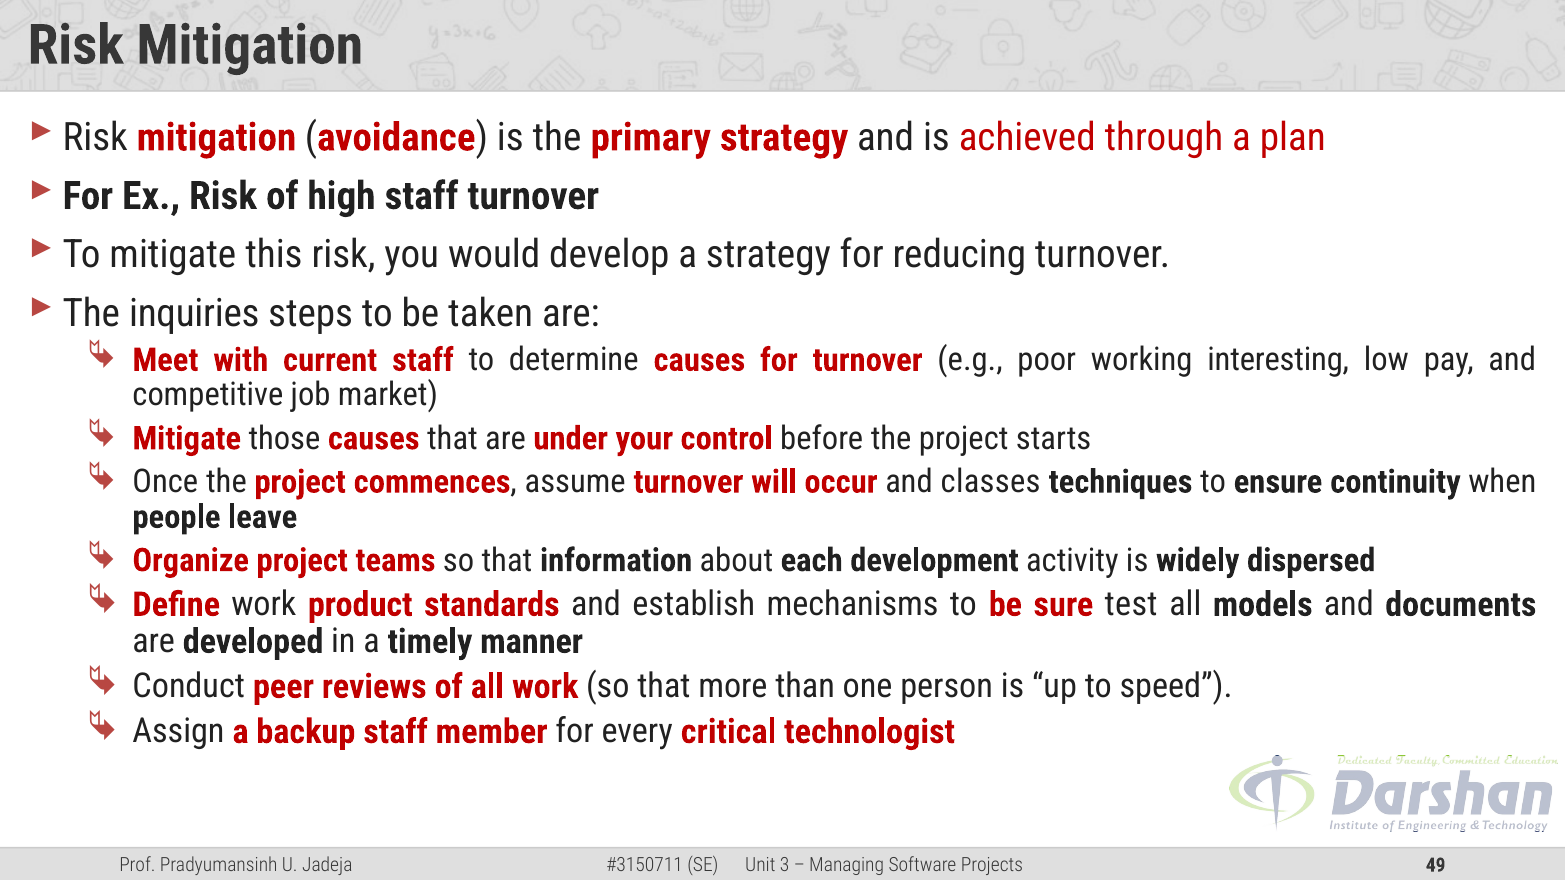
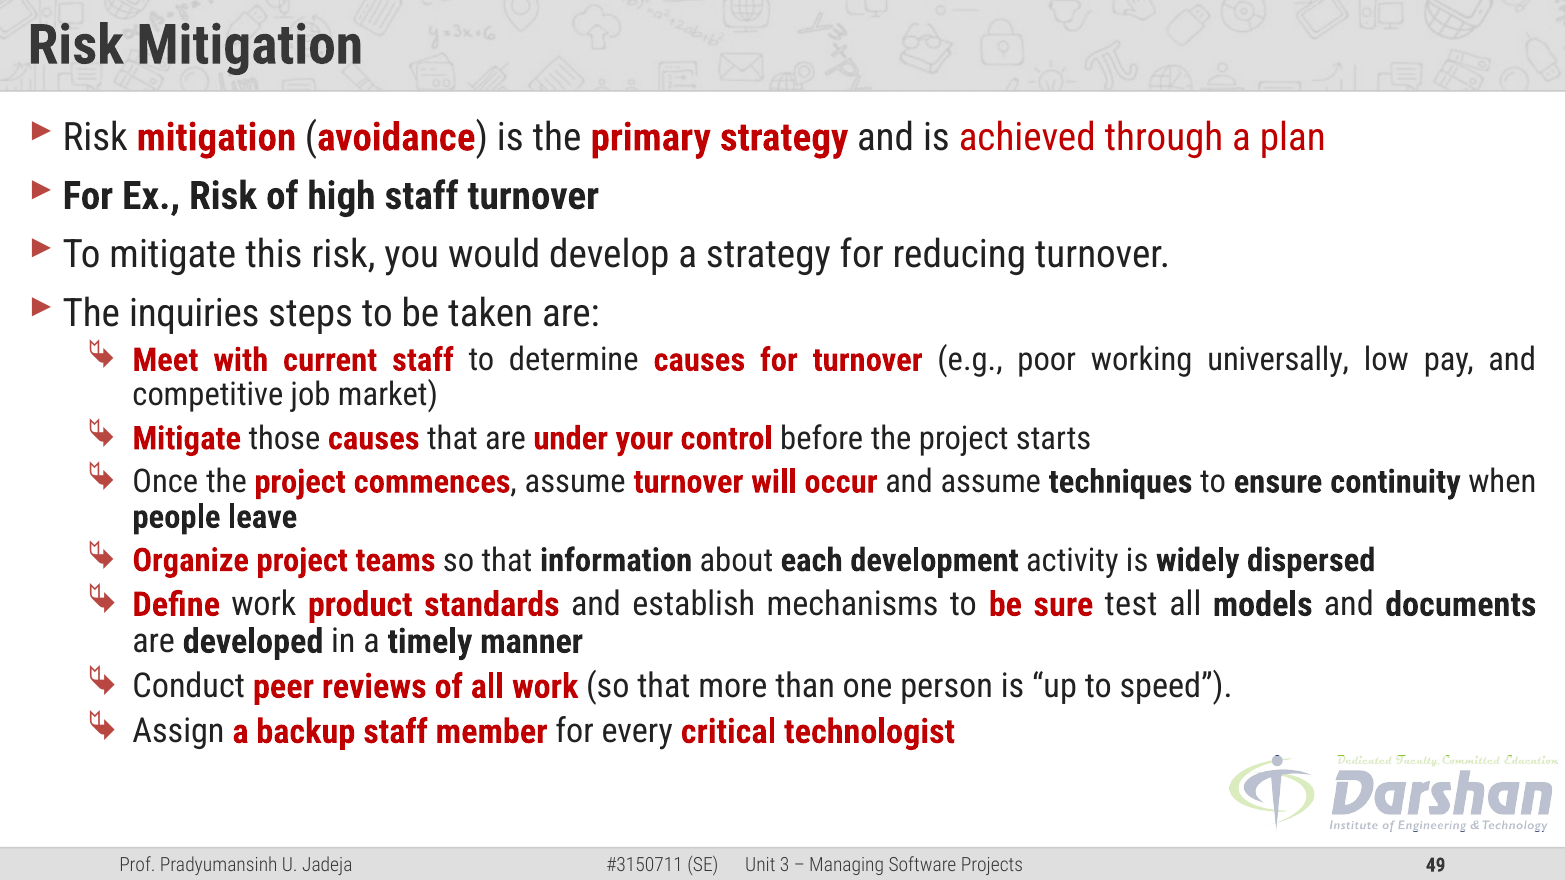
interesting: interesting -> universally
and classes: classes -> assume
